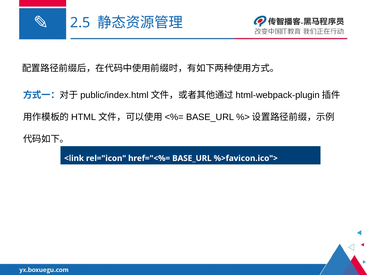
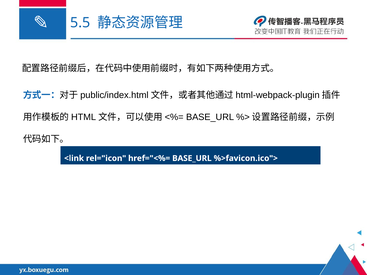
2.5: 2.5 -> 5.5
